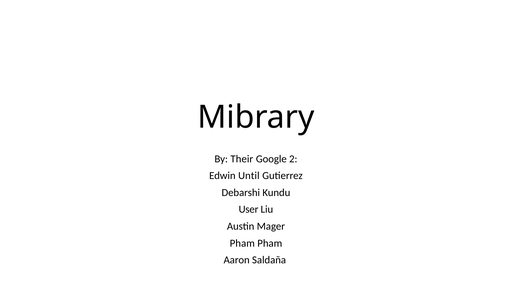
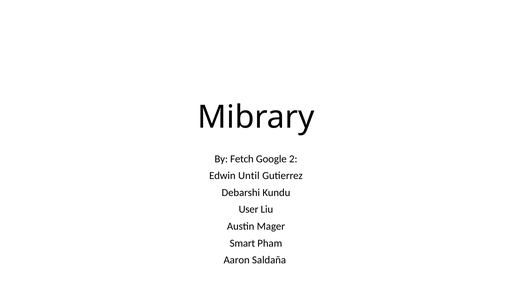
Their: Their -> Fetch
Pham at (242, 243): Pham -> Smart
